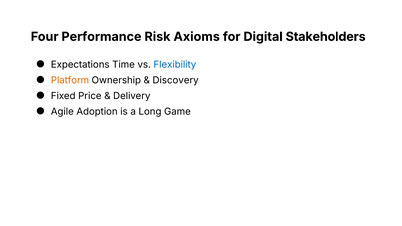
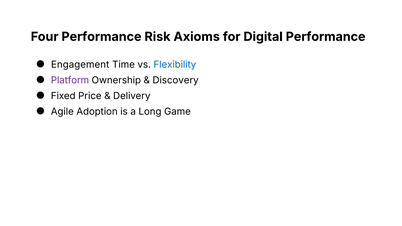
Digital Stakeholders: Stakeholders -> Performance
Expectations: Expectations -> Engagement
Platform colour: orange -> purple
